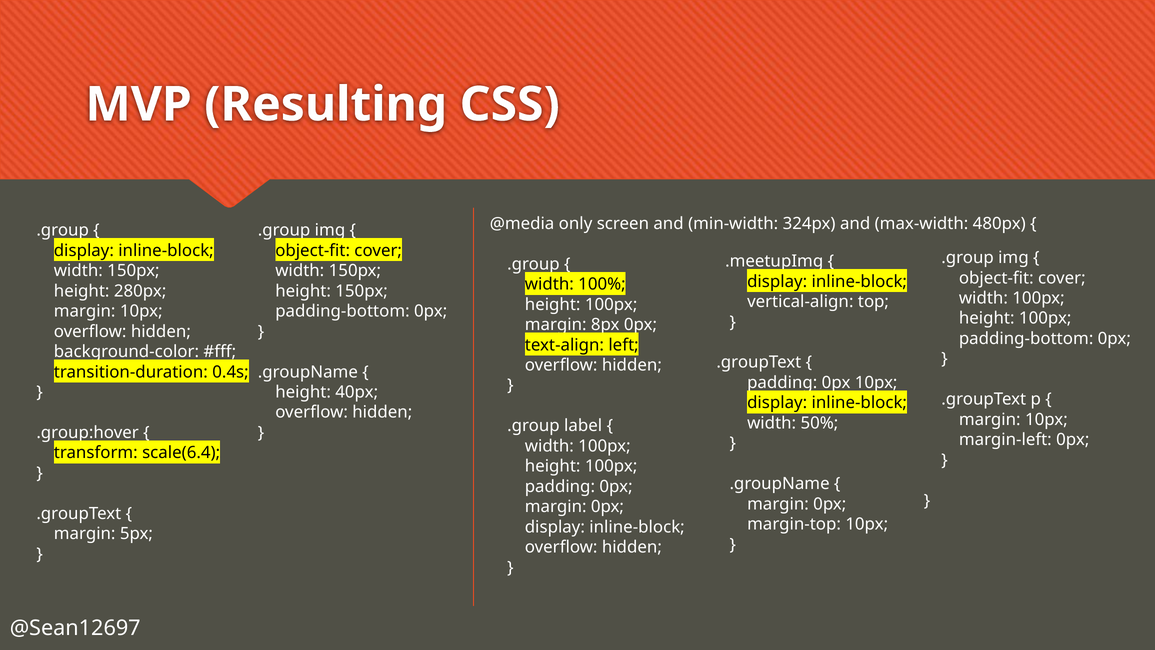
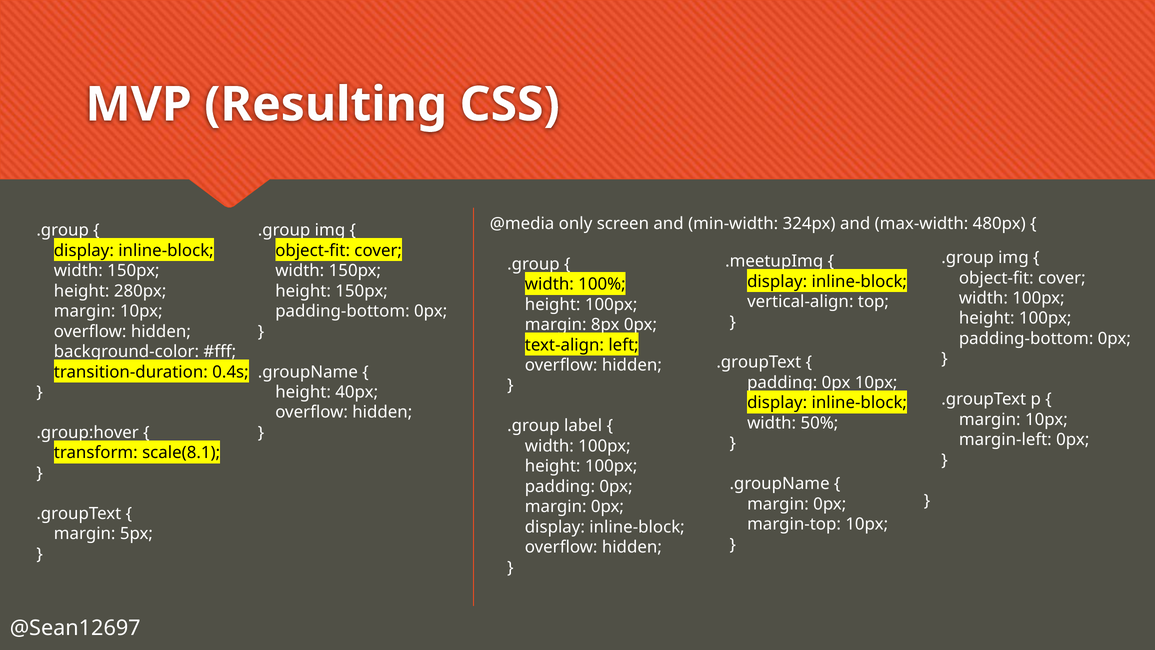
scale(6.4: scale(6.4 -> scale(8.1
